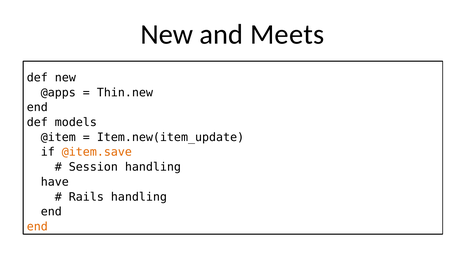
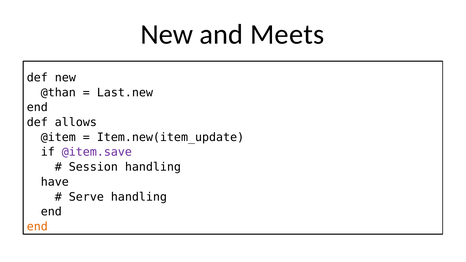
@apps: @apps -> @than
Thin.new: Thin.new -> Last.new
models: models -> allows
@item.save colour: orange -> purple
Rails: Rails -> Serve
